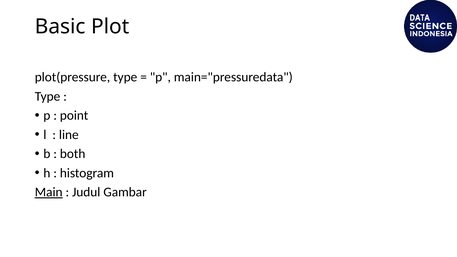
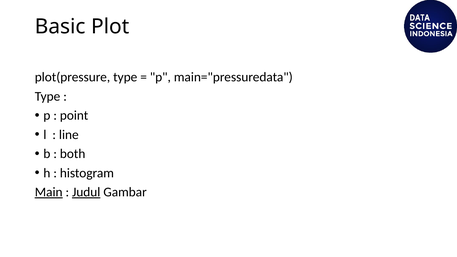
Judul underline: none -> present
